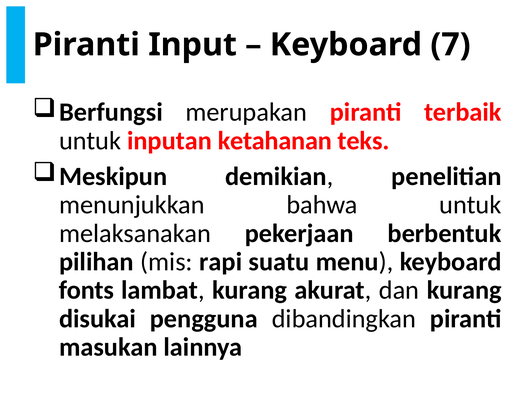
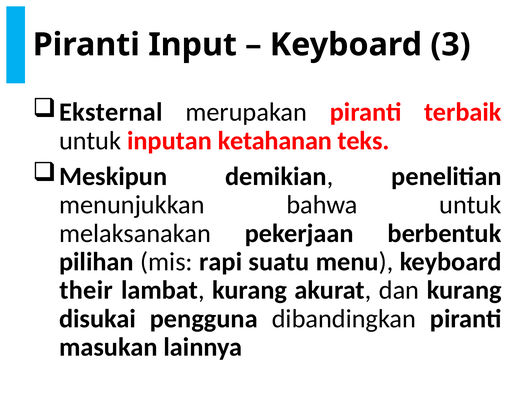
7: 7 -> 3
Berfungsi: Berfungsi -> Eksternal
fonts: fonts -> their
